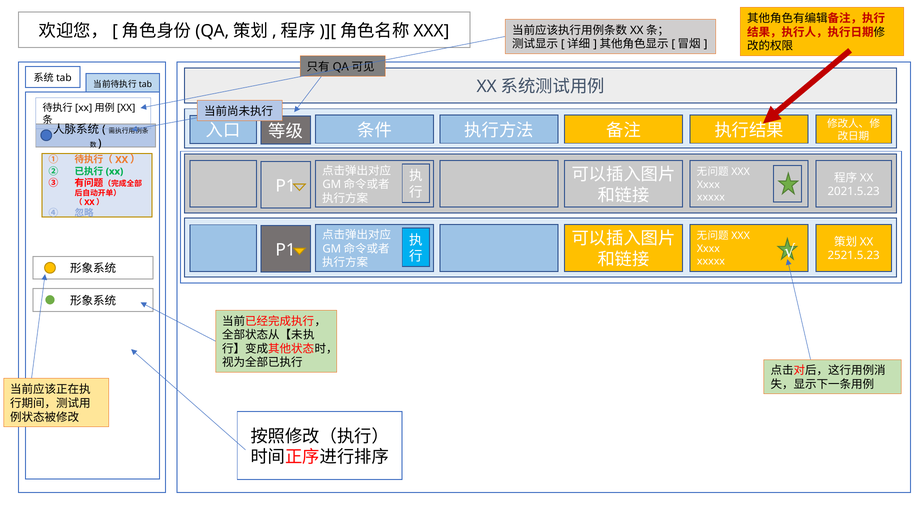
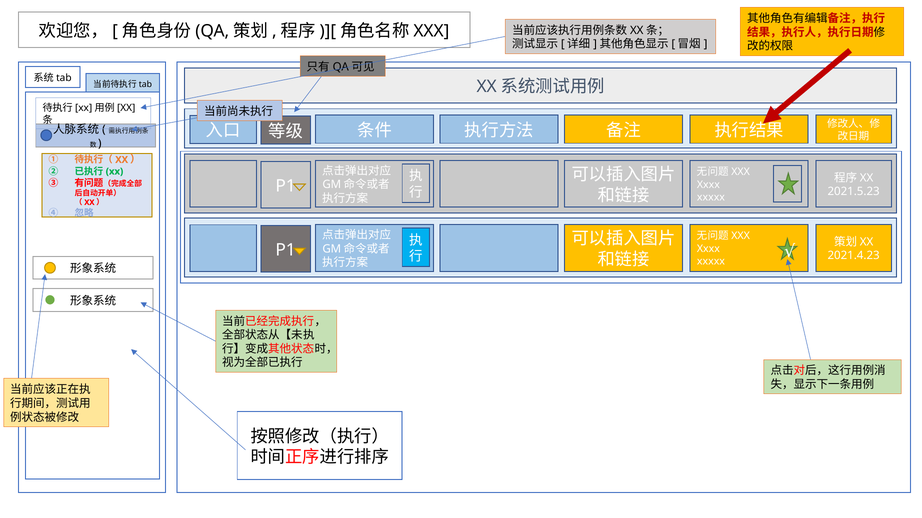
2521.5.23: 2521.5.23 -> 2021.4.23
